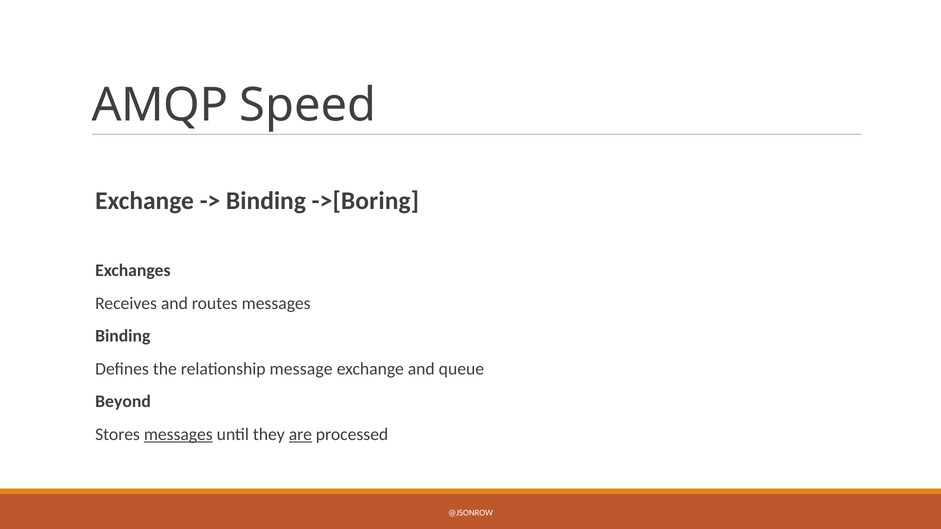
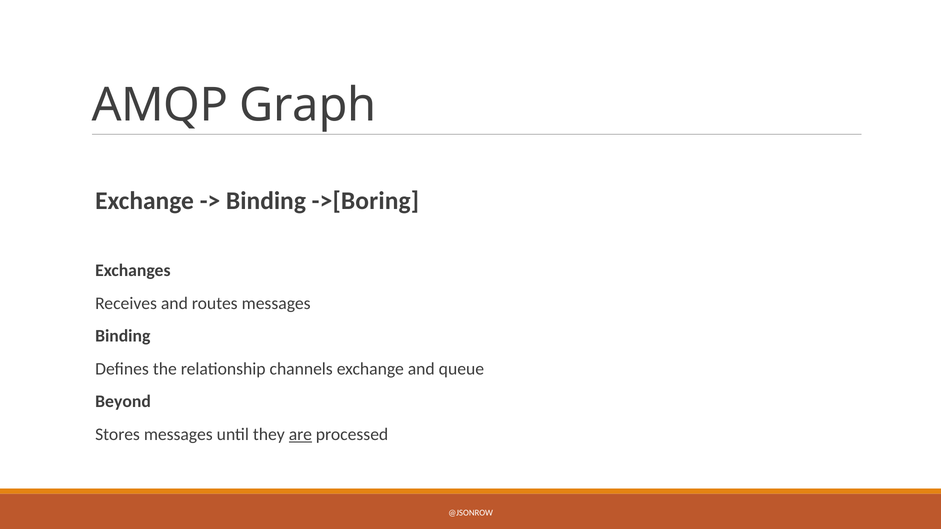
Speed: Speed -> Graph
message: message -> channels
messages at (178, 435) underline: present -> none
